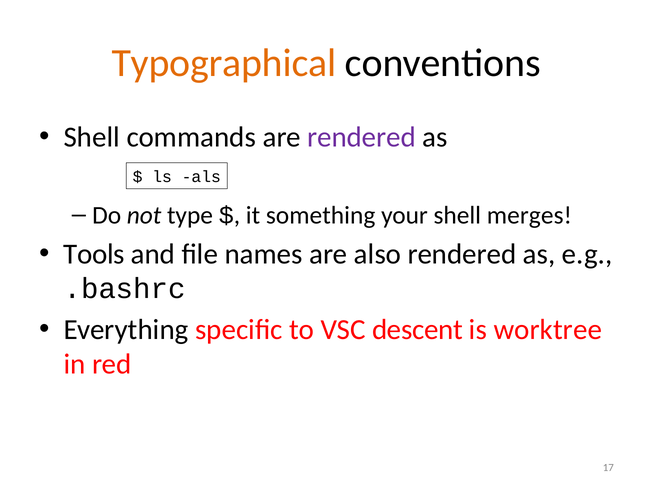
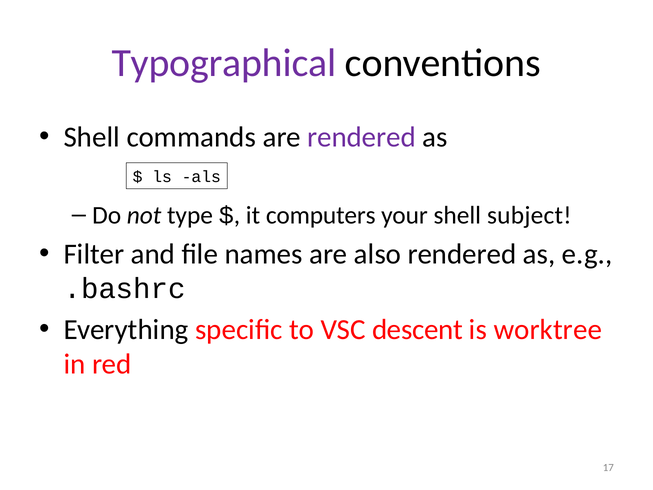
Typographical colour: orange -> purple
something: something -> computers
merges: merges -> subject
Tools: Tools -> Filter
